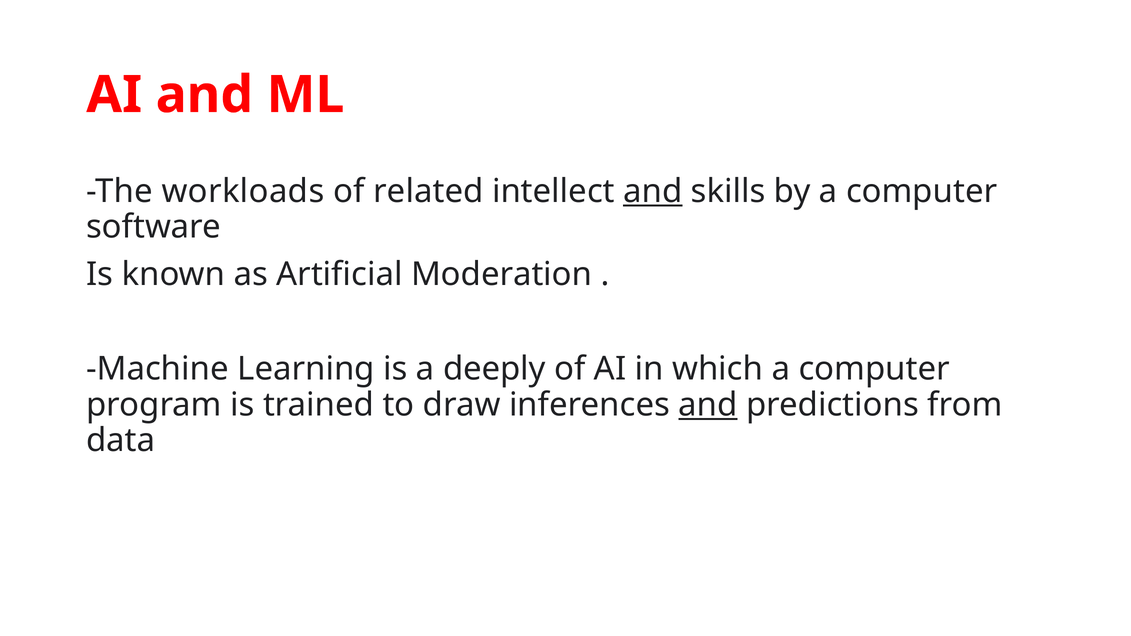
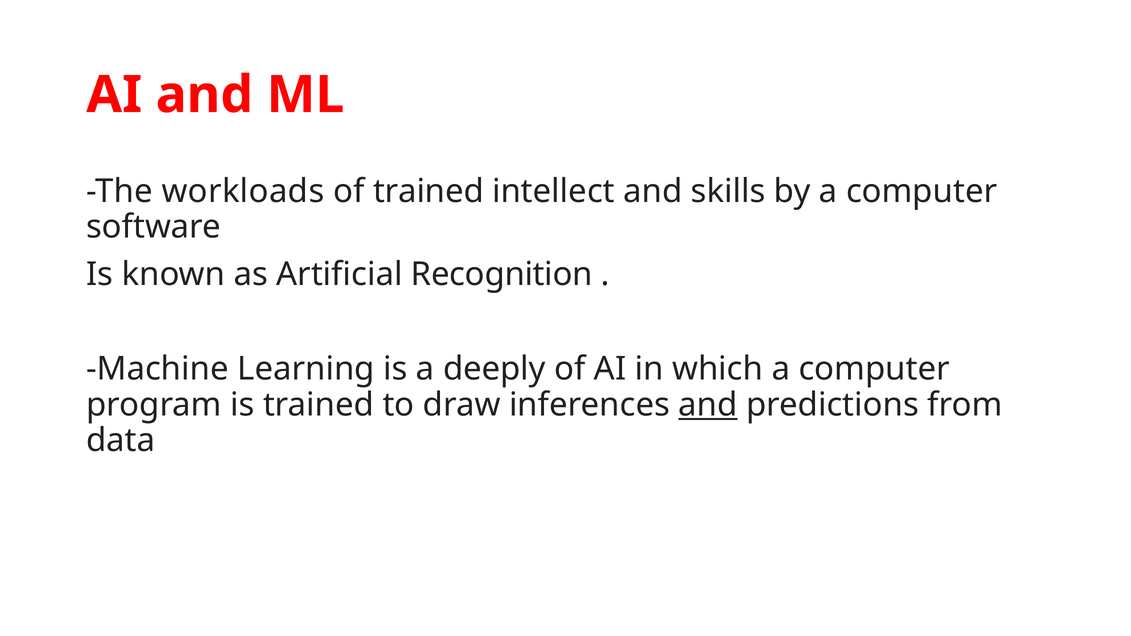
of related: related -> trained
and at (653, 191) underline: present -> none
Moderation: Moderation -> Recognition
